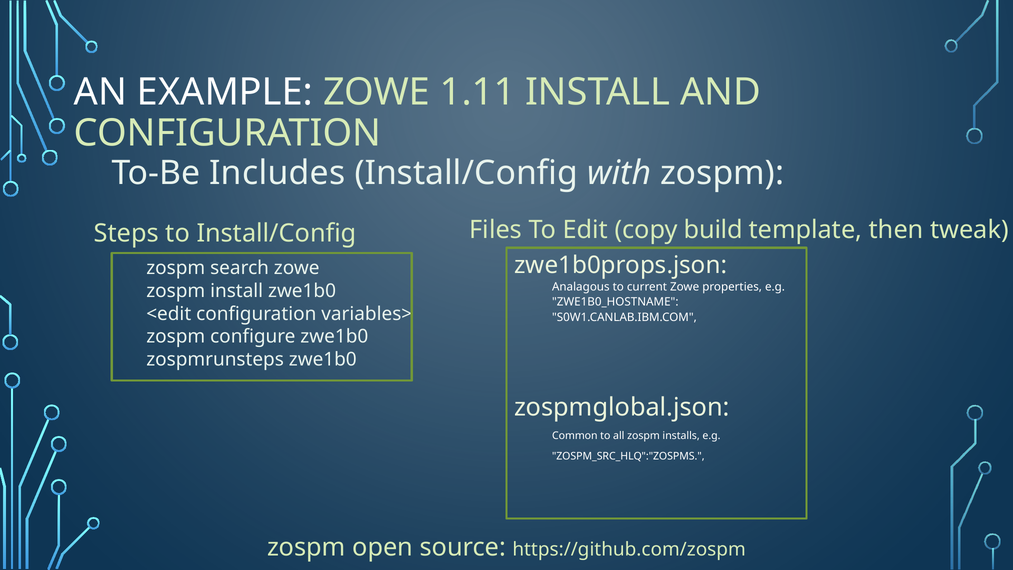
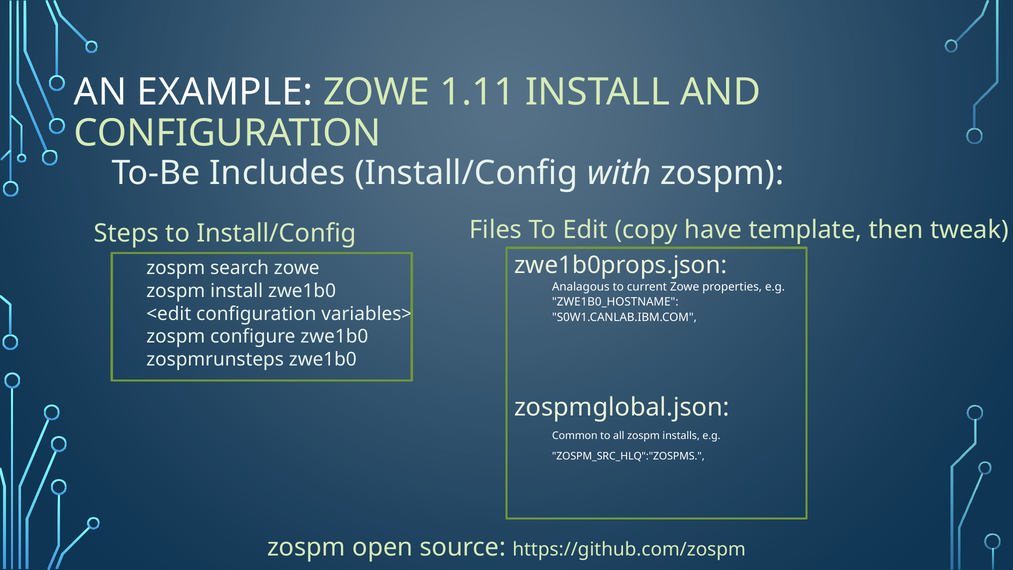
build: build -> have
